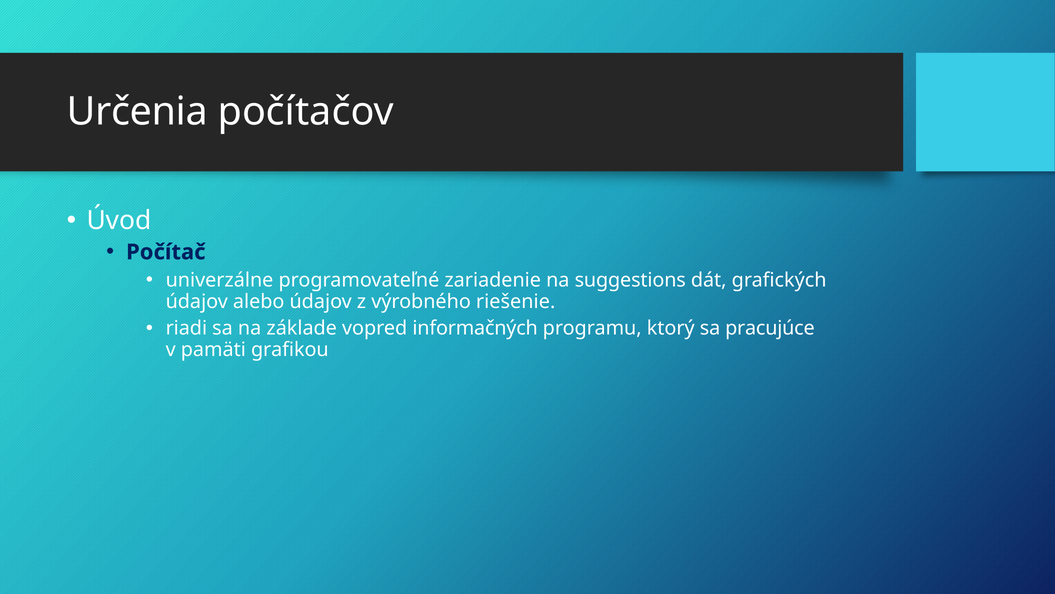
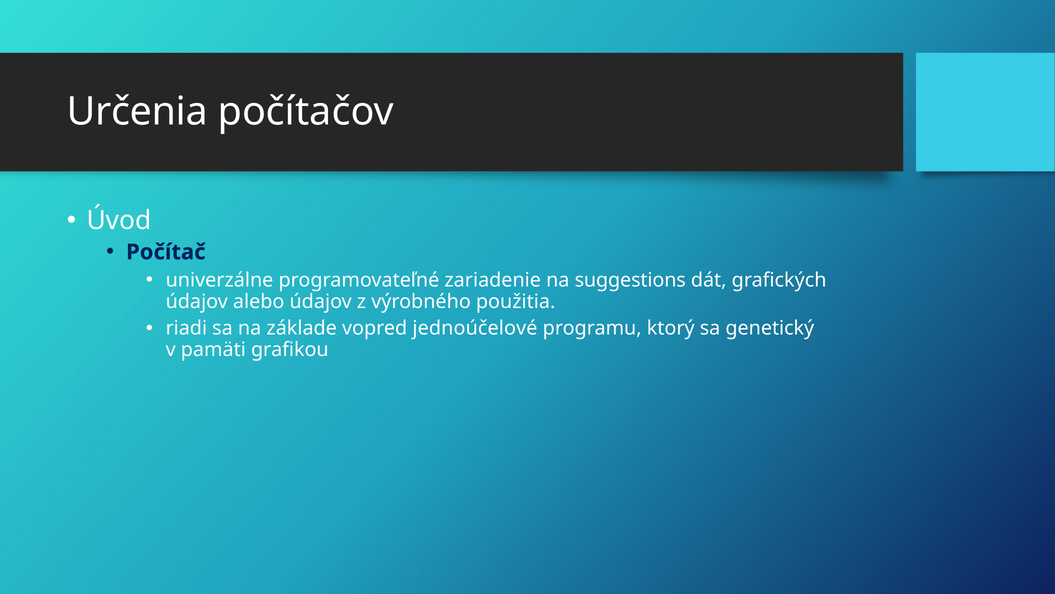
riešenie: riešenie -> použitia
informačných: informačných -> jednoúčelové
pracujúce: pracujúce -> genetický
